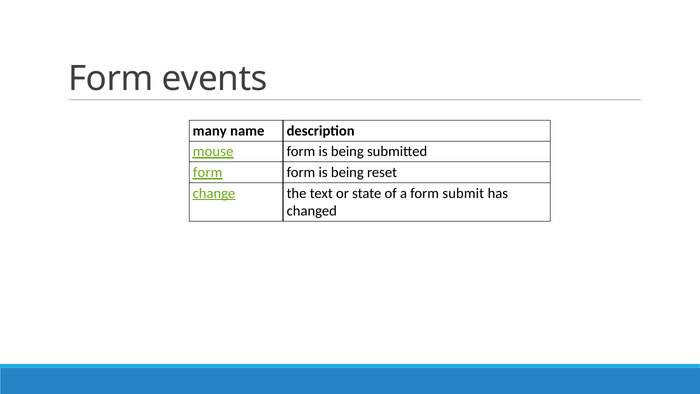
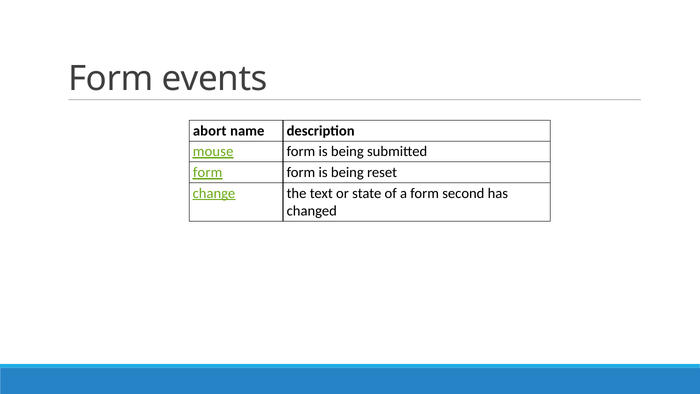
many: many -> abort
submit: submit -> second
